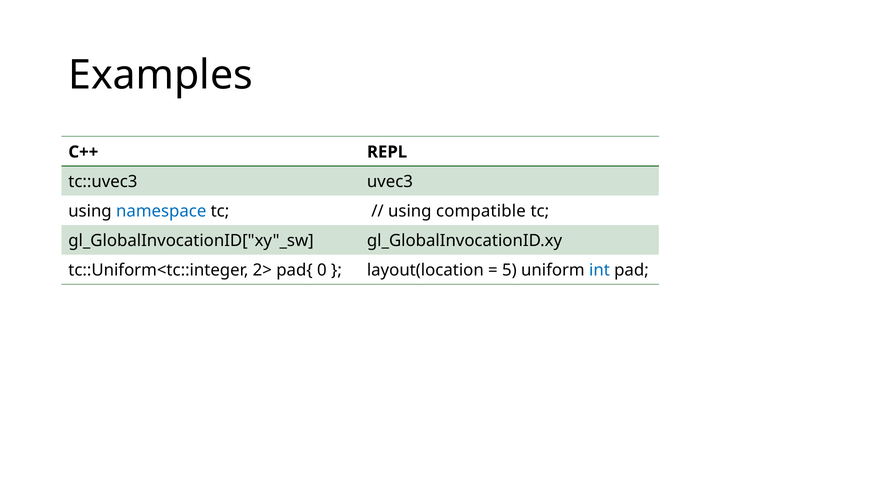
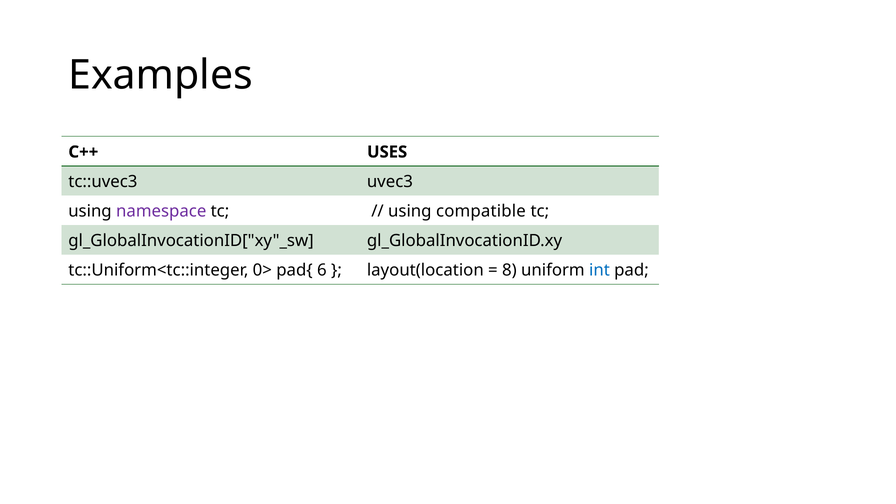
REPL: REPL -> USES
namespace colour: blue -> purple
2>: 2> -> 0>
0: 0 -> 6
5: 5 -> 8
